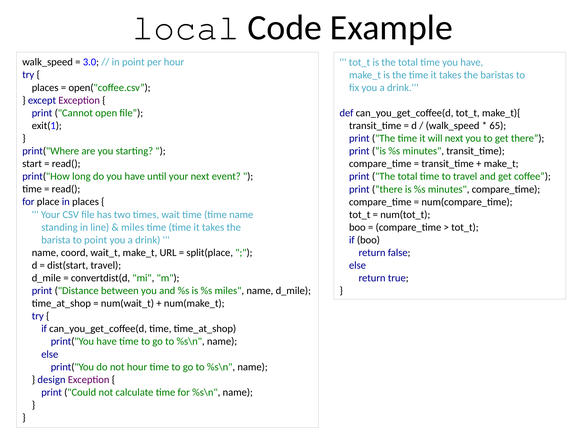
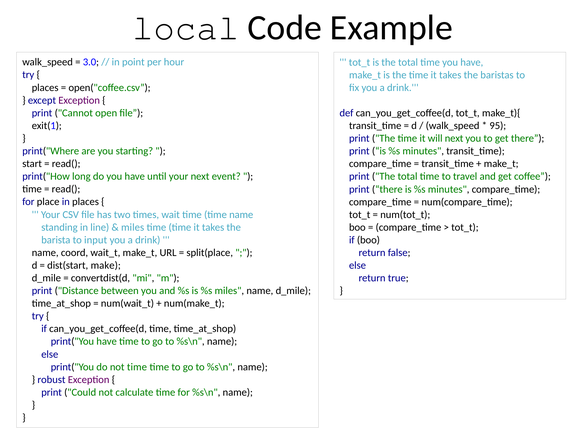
65: 65 -> 95
to point: point -> input
dist(start travel: travel -> make
not hour: hour -> time
design: design -> robust
